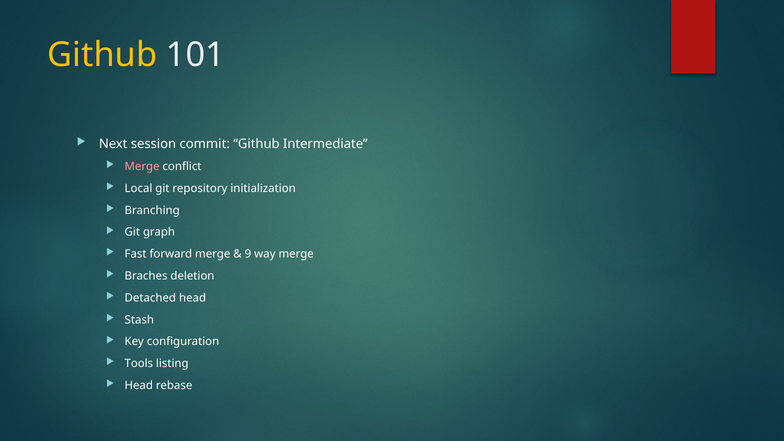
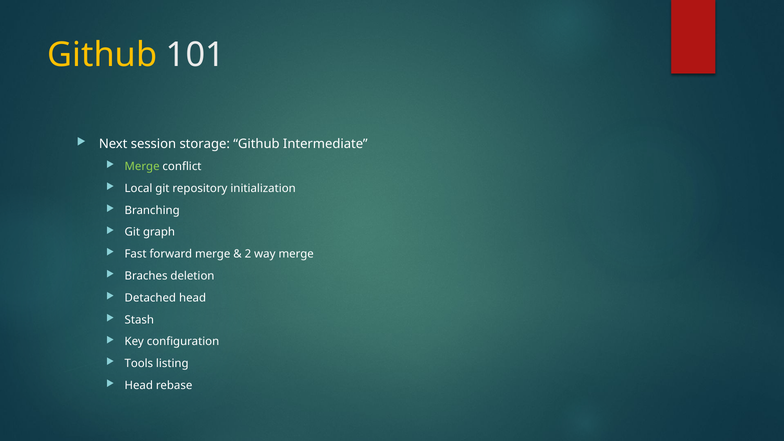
commit: commit -> storage
Merge at (142, 166) colour: pink -> light green
9: 9 -> 2
